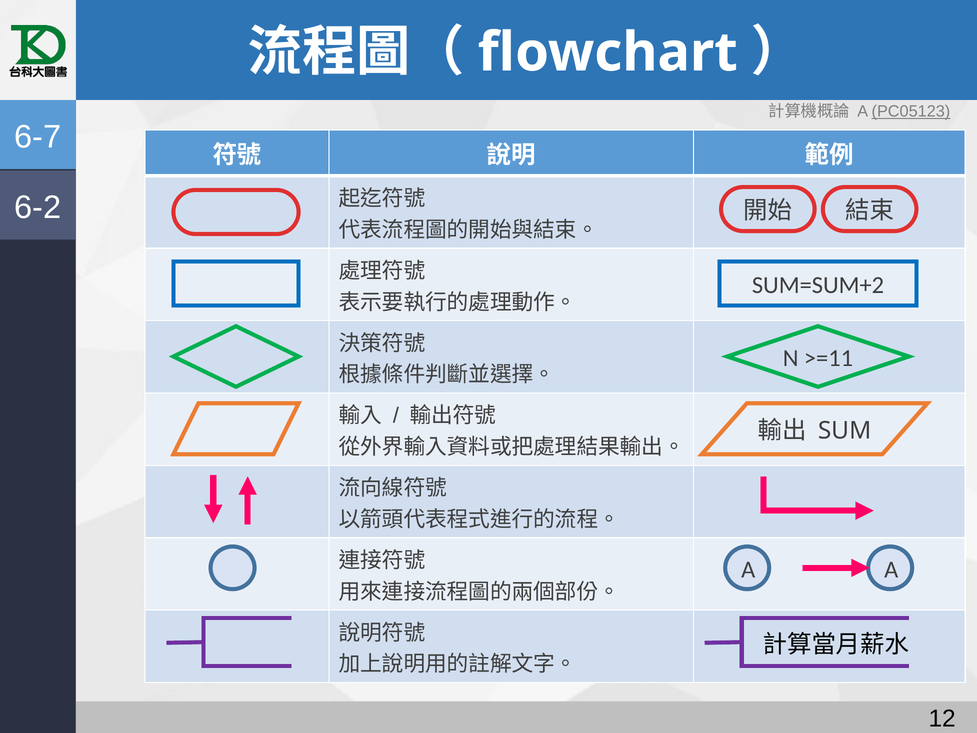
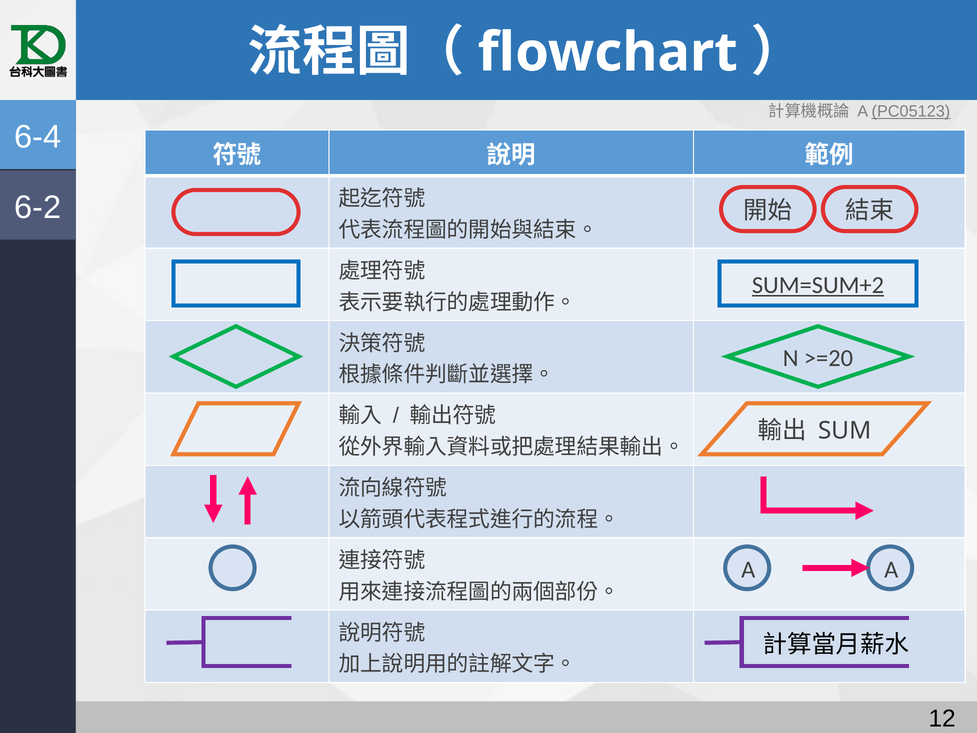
6-7: 6-7 -> 6-4
SUM=SUM+2 underline: none -> present
>=11: >=11 -> >=20
